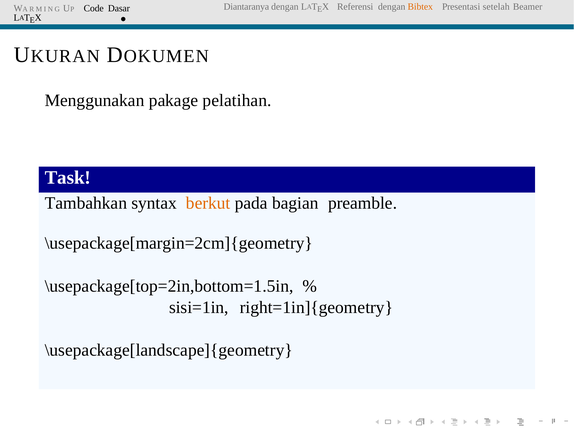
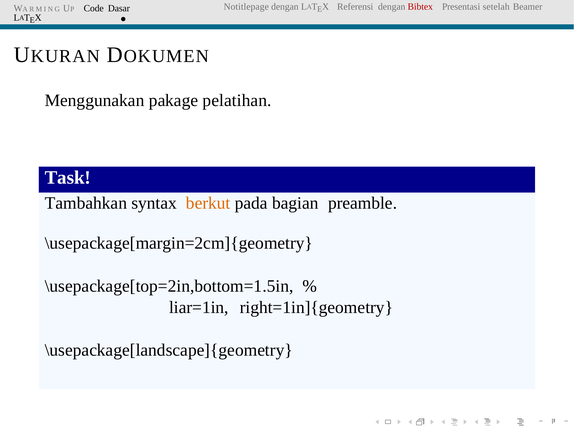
Diantaranya: Diantaranya -> Notitlepage
Bibtex colour: orange -> red
sisi=1in: sisi=1in -> liar=1in
